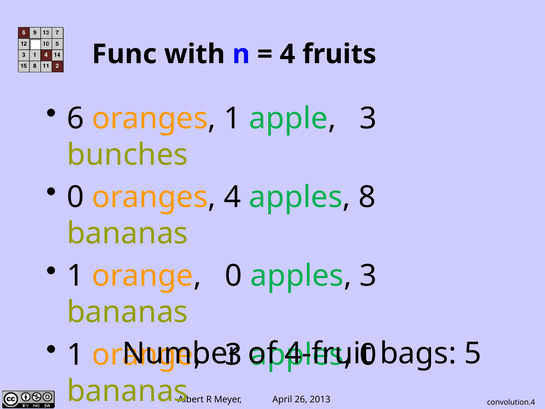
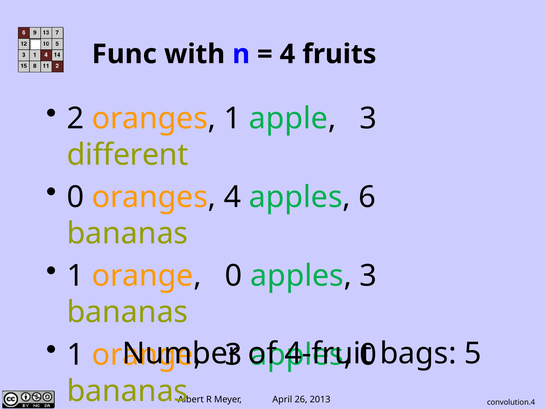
6 at (75, 118): 6 -> 2
bunches: bunches -> different
8: 8 -> 6
